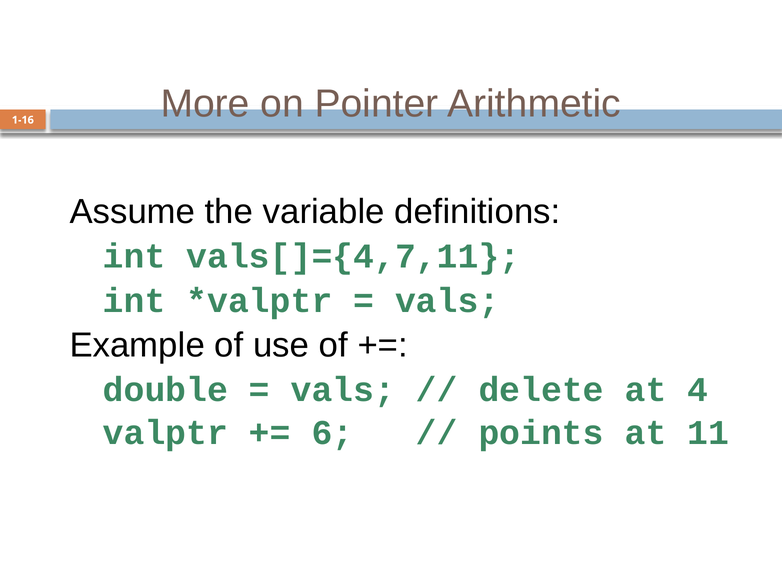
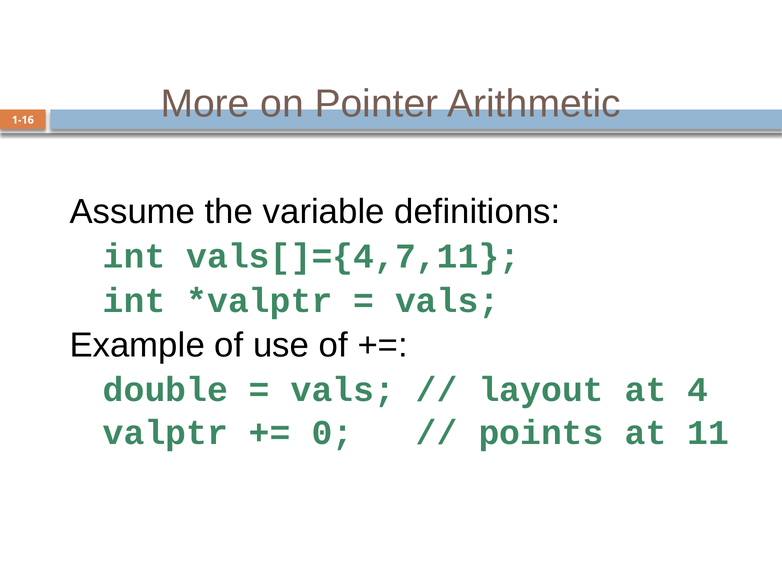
delete: delete -> layout
6: 6 -> 0
